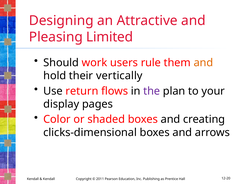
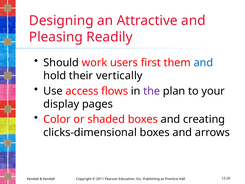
Limited: Limited -> Readily
rule: rule -> first
and at (203, 63) colour: orange -> blue
return: return -> access
